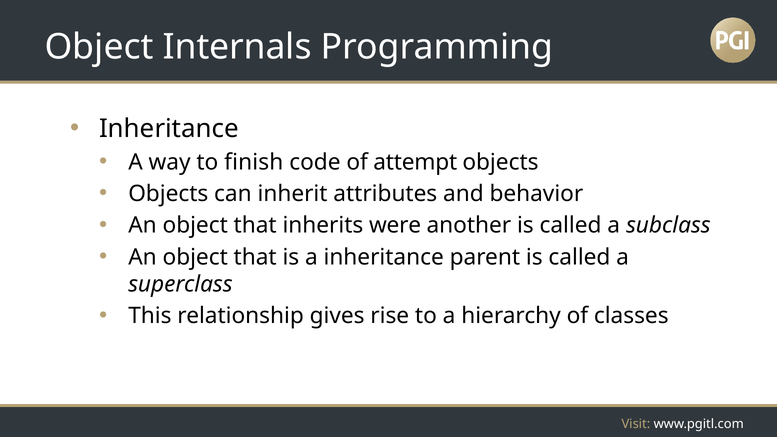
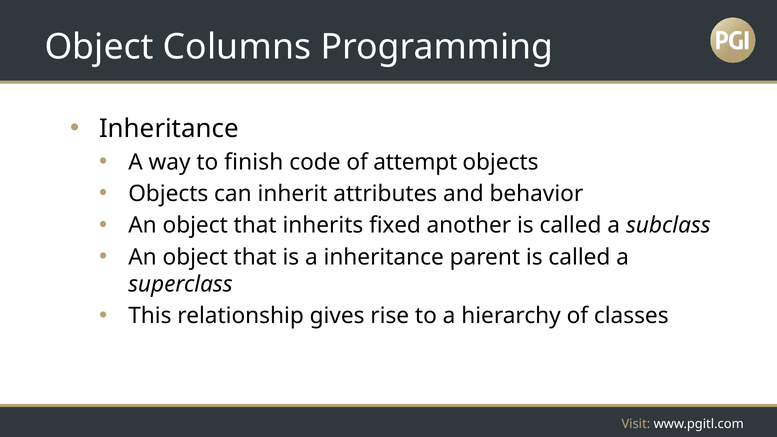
Internals: Internals -> Columns
were: were -> fixed
